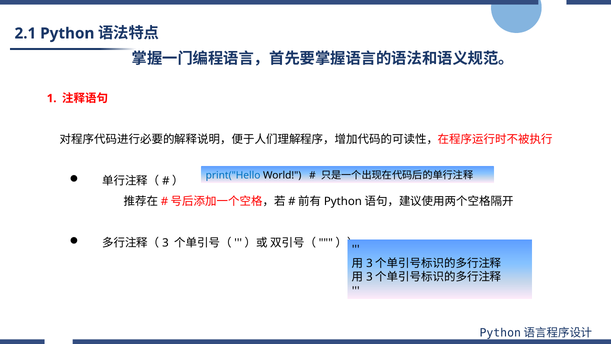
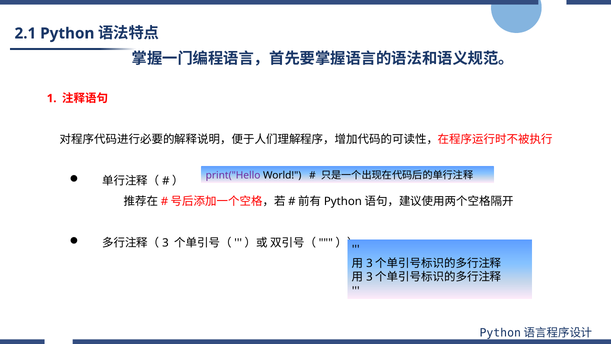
print("Hello colour: blue -> purple
